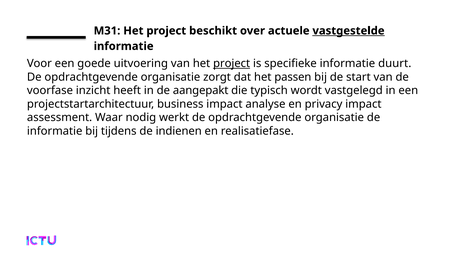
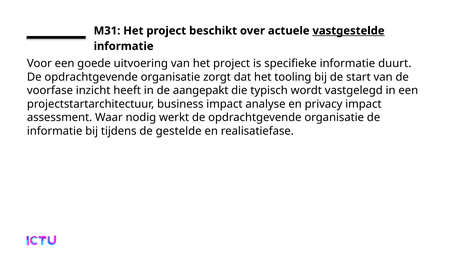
project at (232, 63) underline: present -> none
passen: passen -> tooling
indienen: indienen -> gestelde
